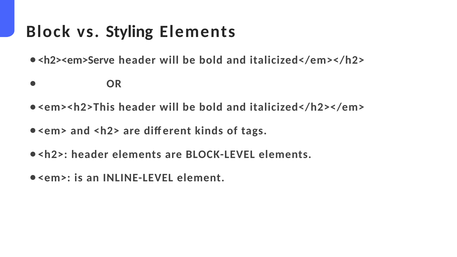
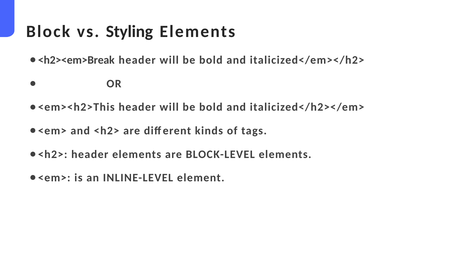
<h2><em>Serve: <h2><em>Serve -> <h2><em>Break
